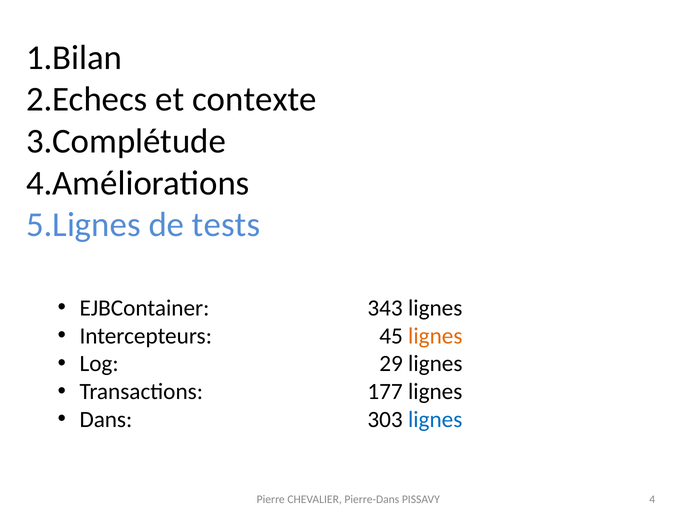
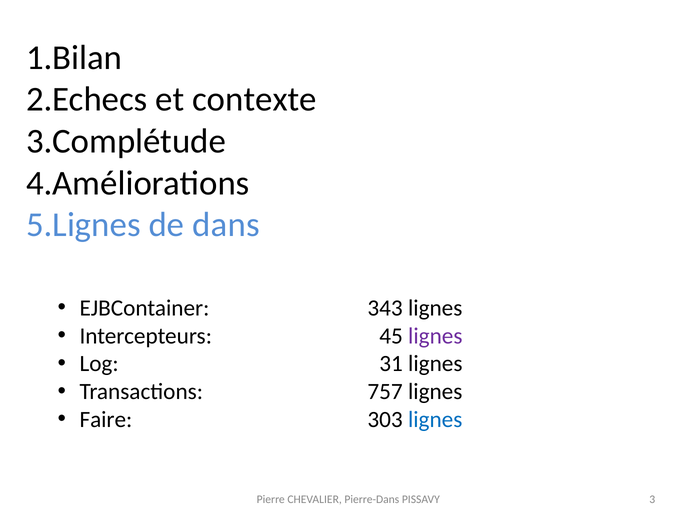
tests: tests -> dans
lignes at (435, 336) colour: orange -> purple
29: 29 -> 31
177: 177 -> 757
Dans: Dans -> Faire
4: 4 -> 3
